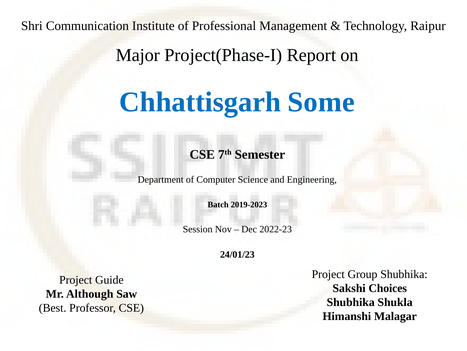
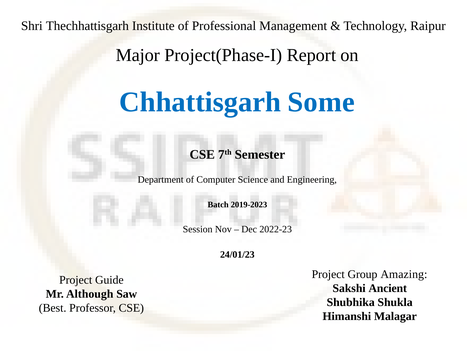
Communication: Communication -> Thechhattisgarh
Group Shubhika: Shubhika -> Amazing
Choices: Choices -> Ancient
